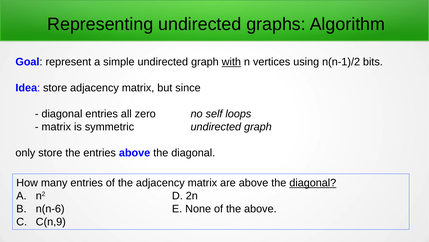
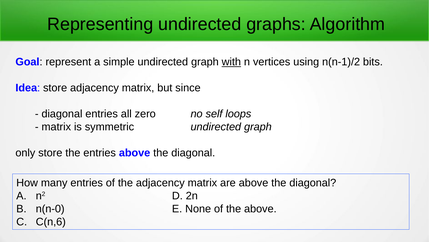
diagonal at (313, 182) underline: present -> none
n(n-6: n(n-6 -> n(n-0
C(n,9: C(n,9 -> C(n,6
